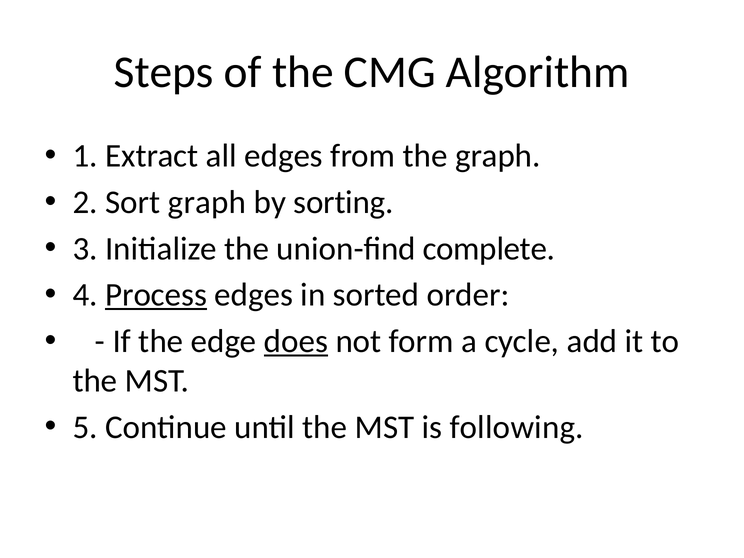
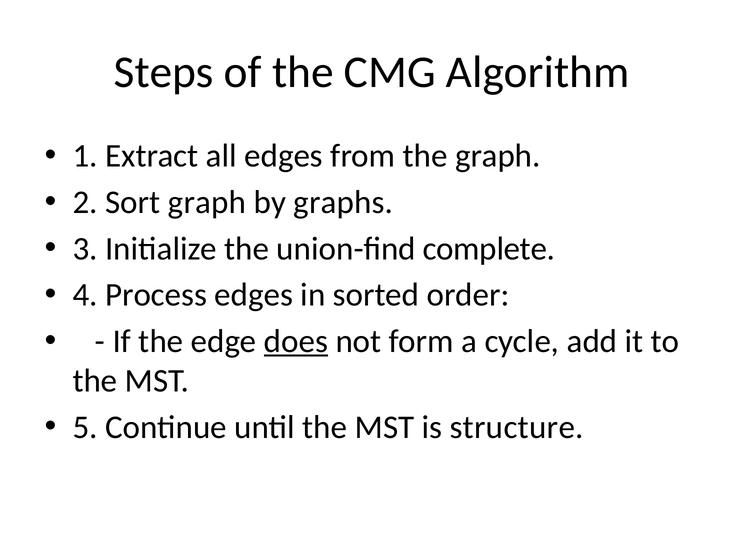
sorting: sorting -> graphs
Process underline: present -> none
following: following -> structure
